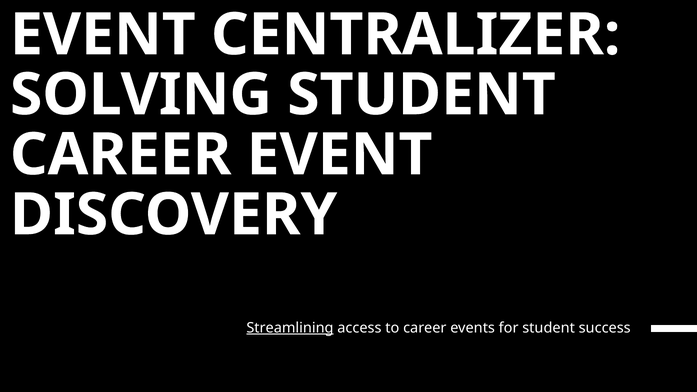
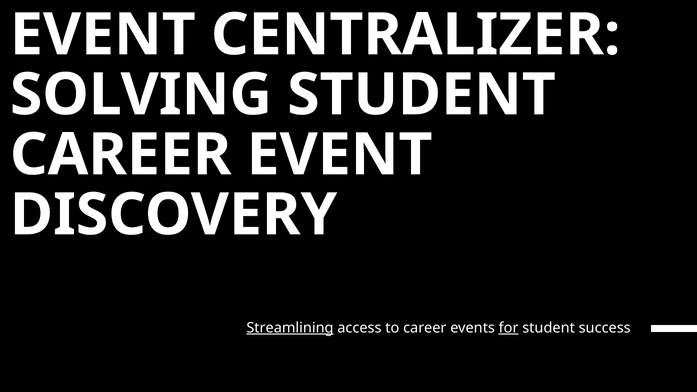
for underline: none -> present
